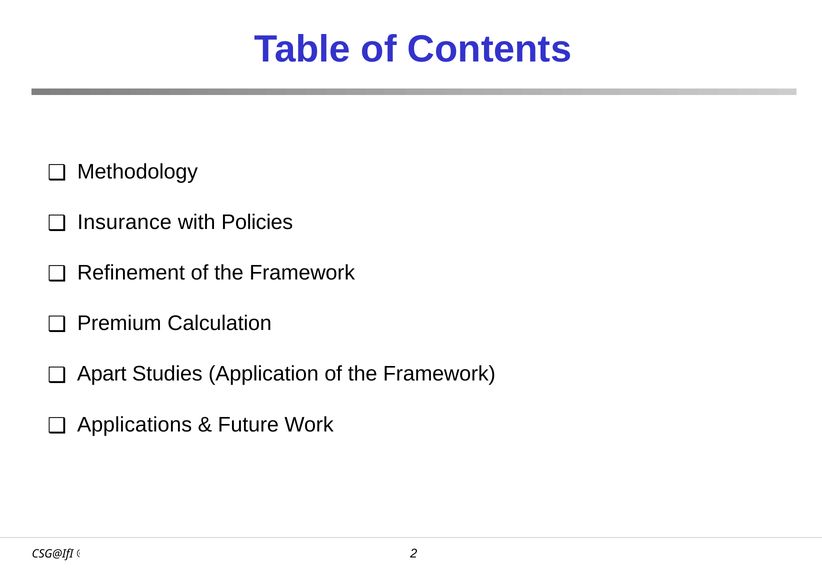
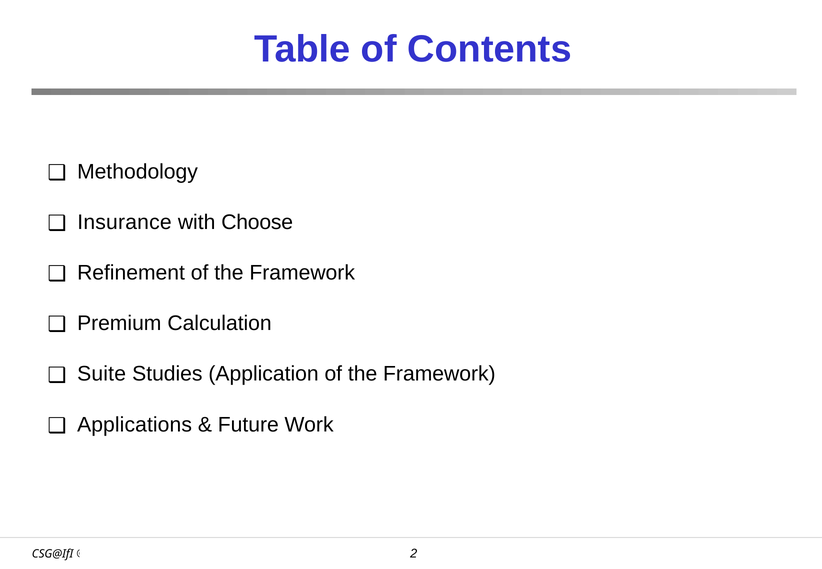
Policies: Policies -> Choose
Apart: Apart -> Suite
